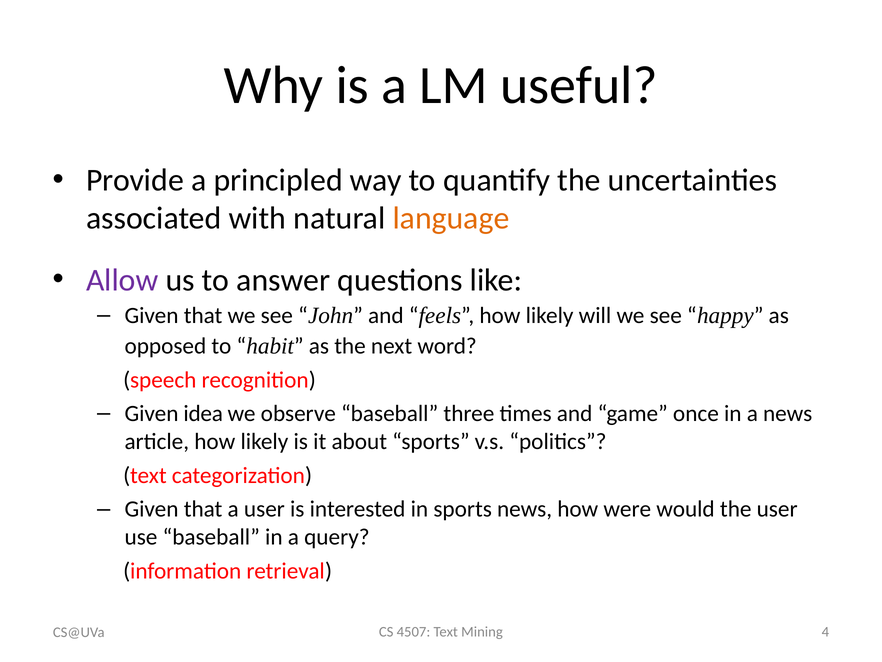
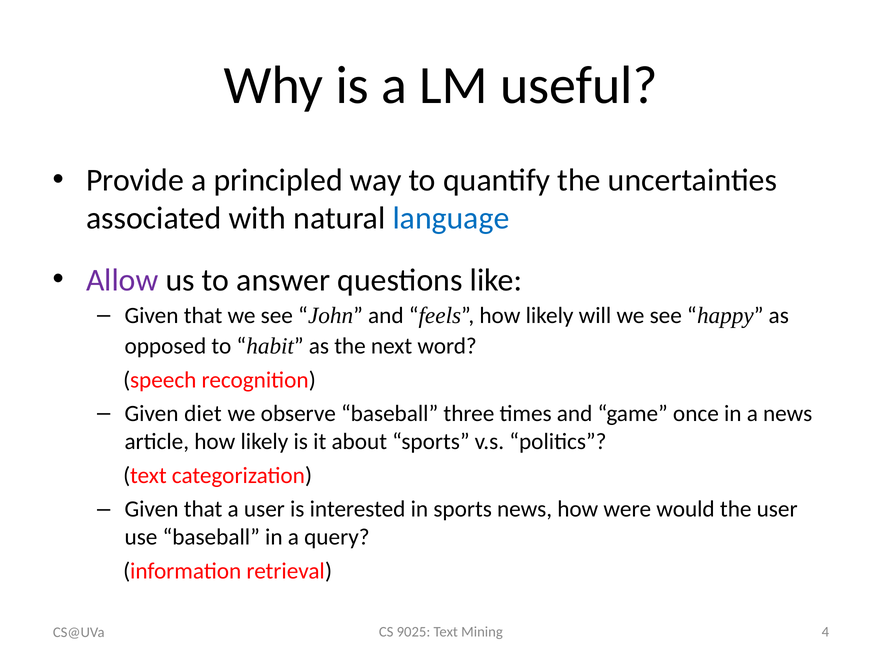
language colour: orange -> blue
idea: idea -> diet
4507: 4507 -> 9025
